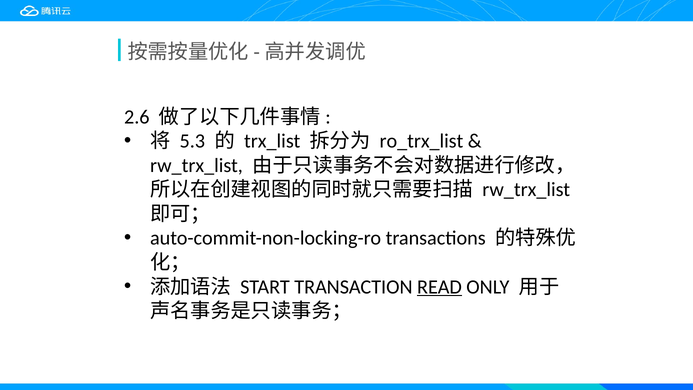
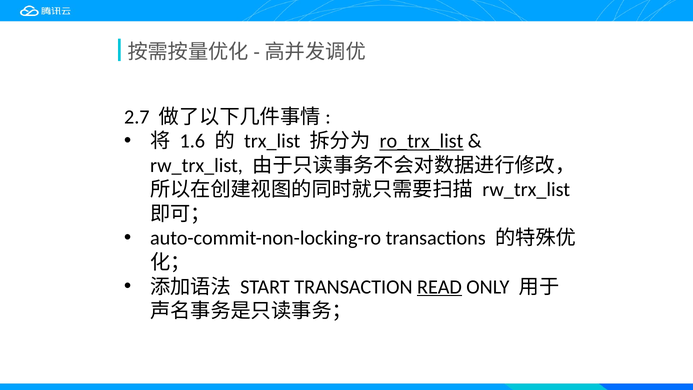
2.6: 2.6 -> 2.7
5.3: 5.3 -> 1.6
ro_trx_list underline: none -> present
